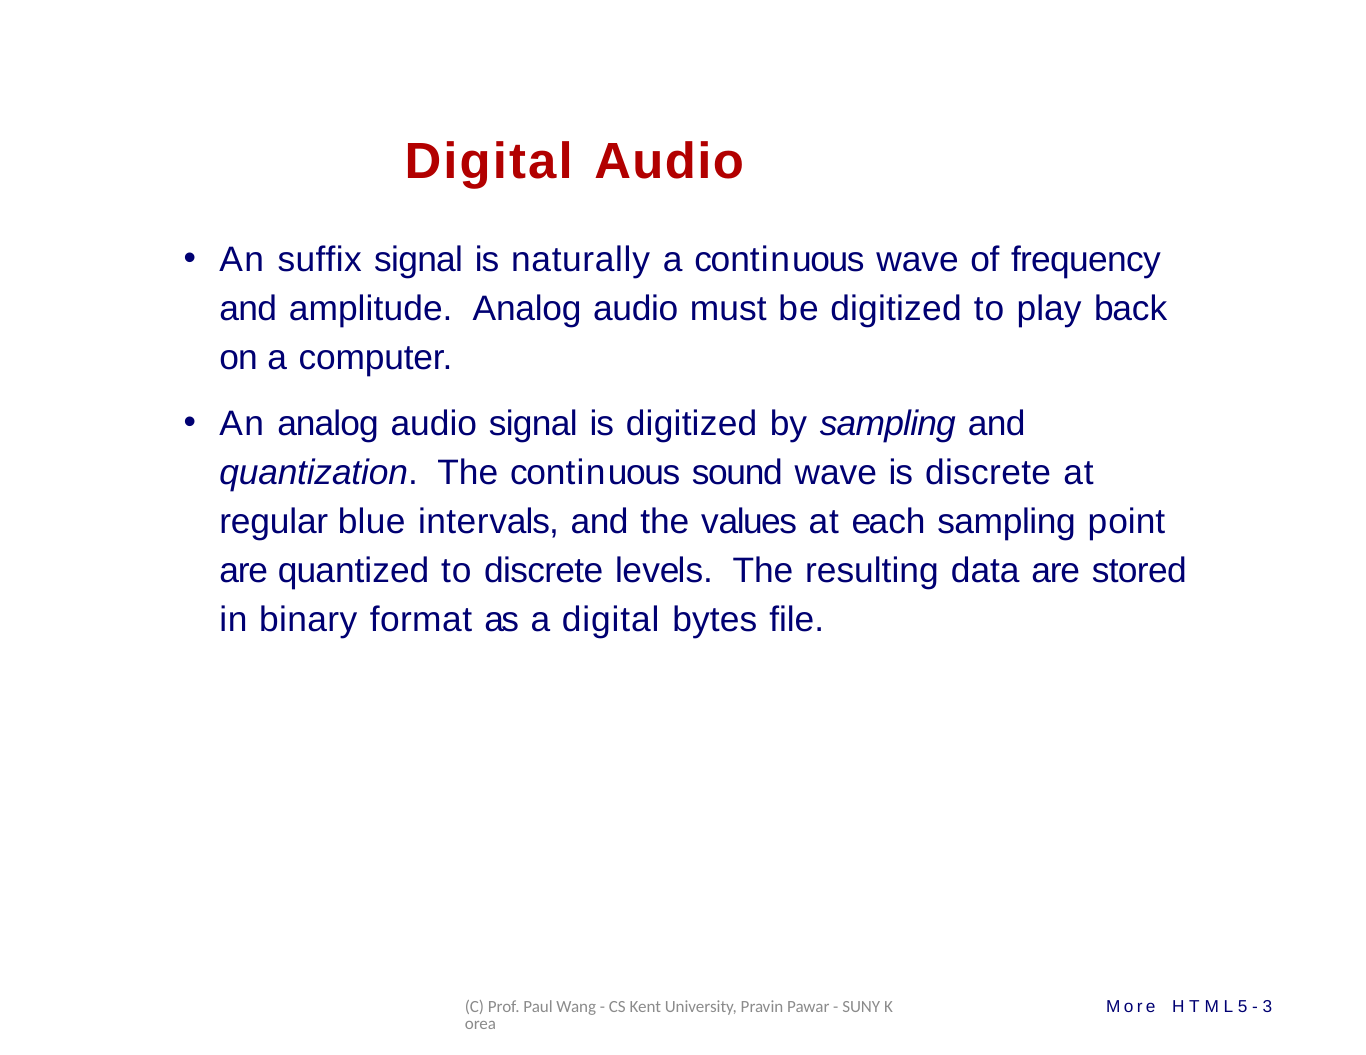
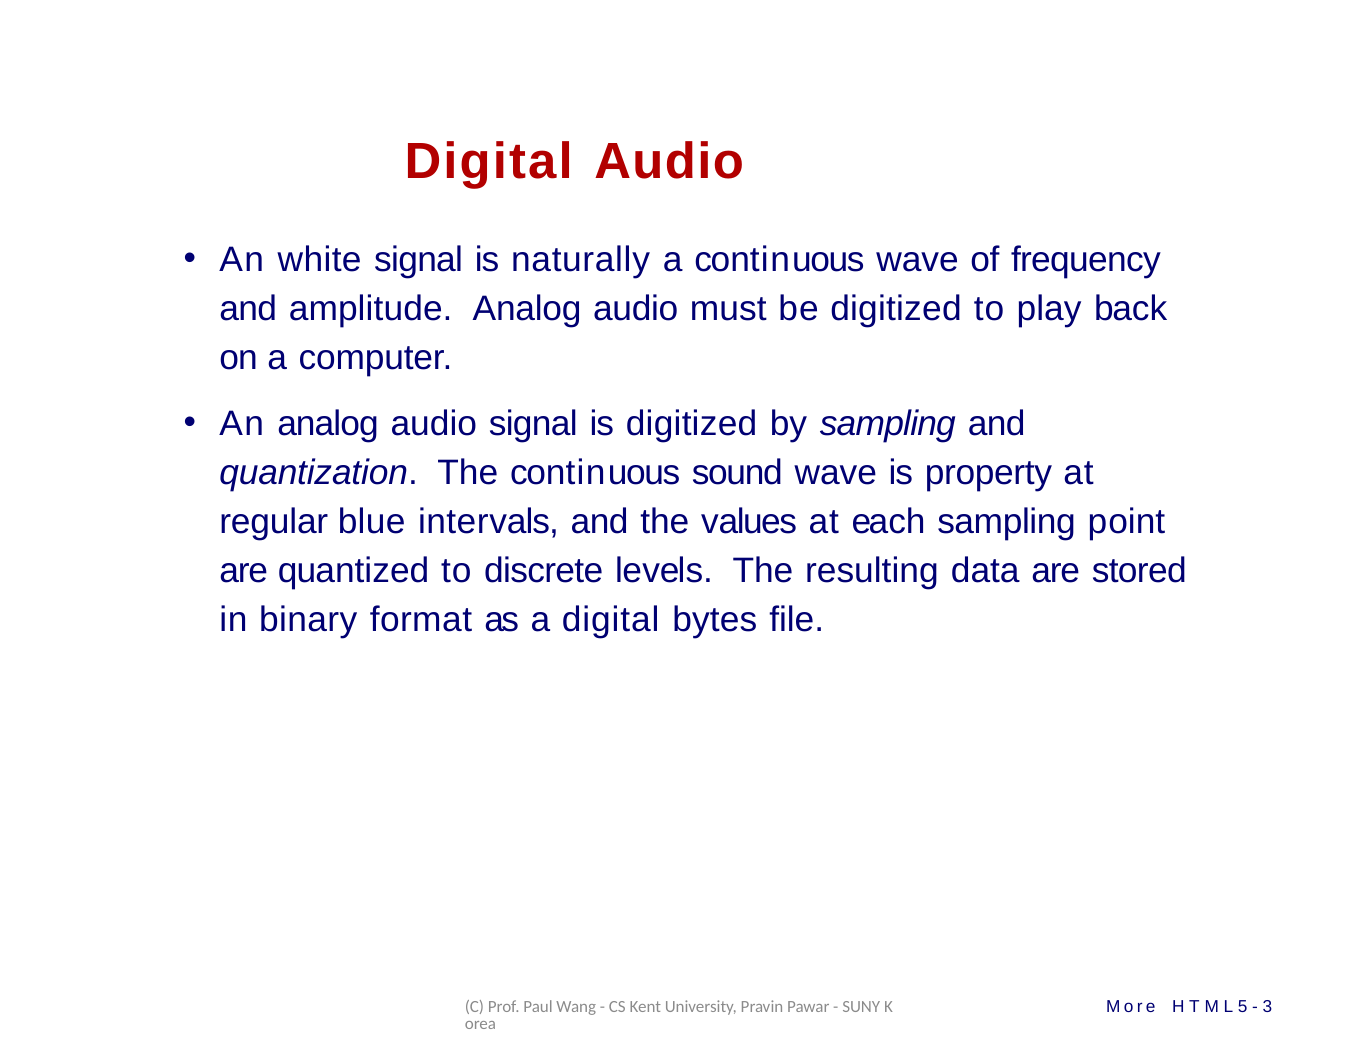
suffix: suffix -> white
is discrete: discrete -> property
